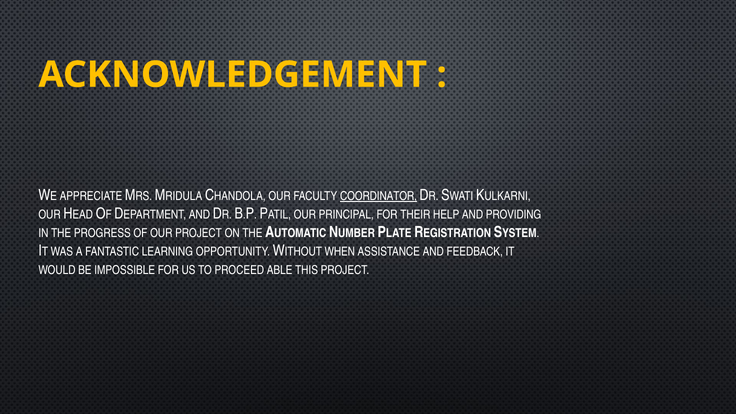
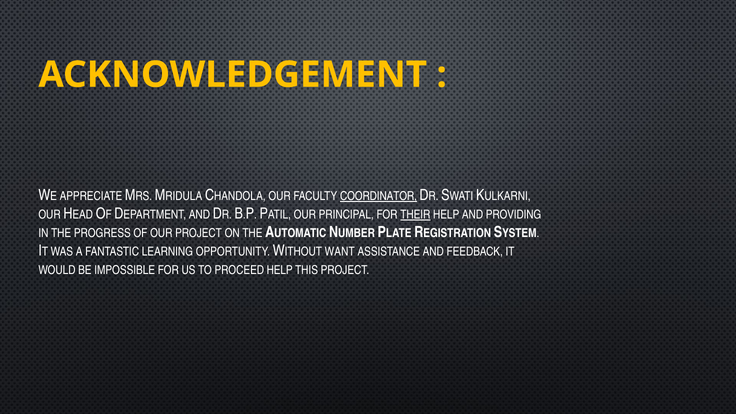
THEIR underline: none -> present
WHEN: WHEN -> WANT
PROCEED ABLE: ABLE -> HELP
